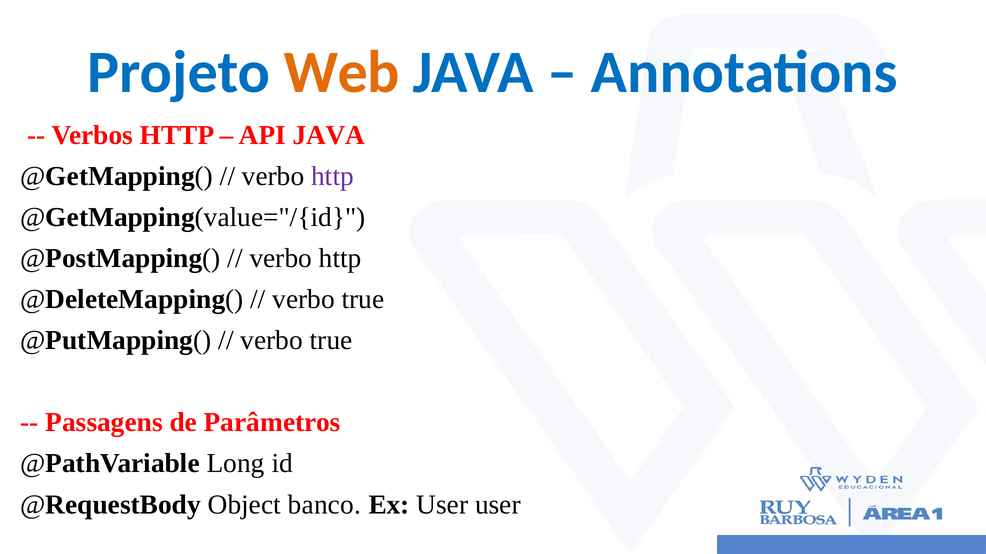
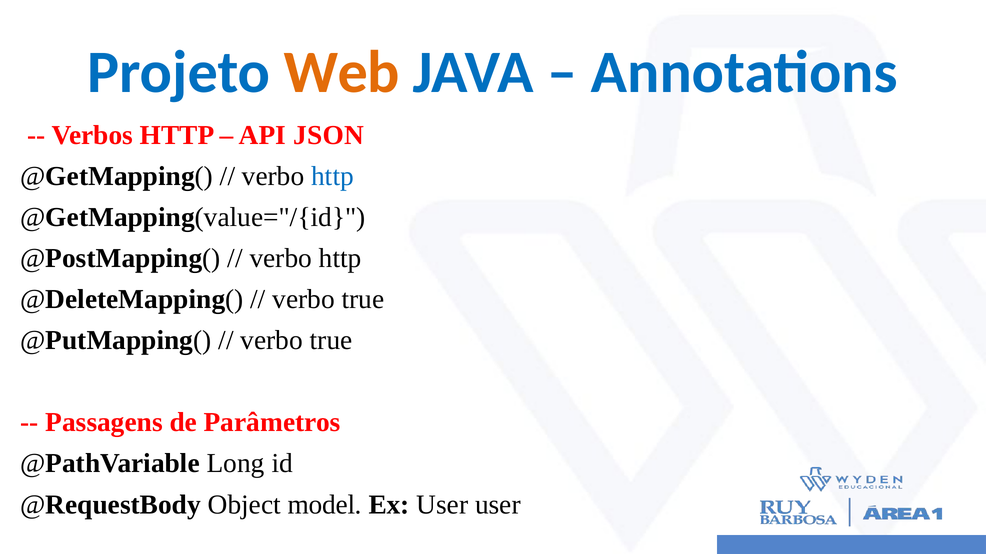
API JAVA: JAVA -> JSON
http at (333, 176) colour: purple -> blue
banco: banco -> model
